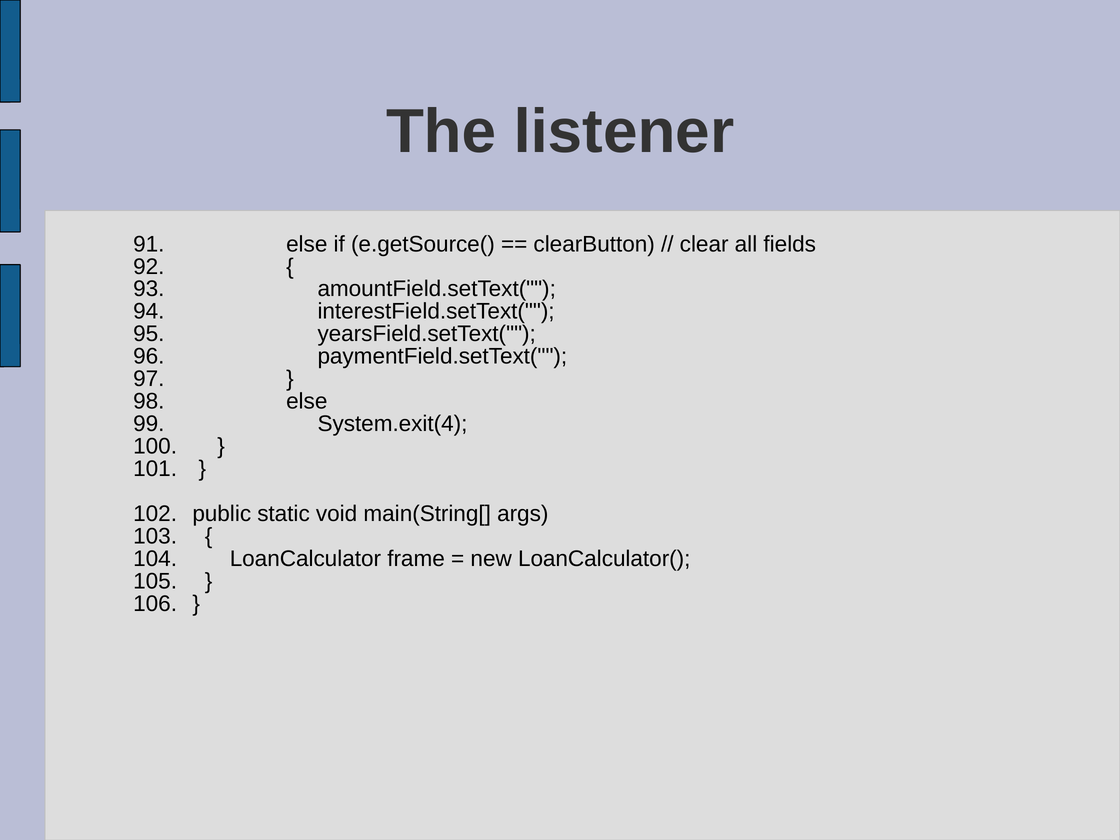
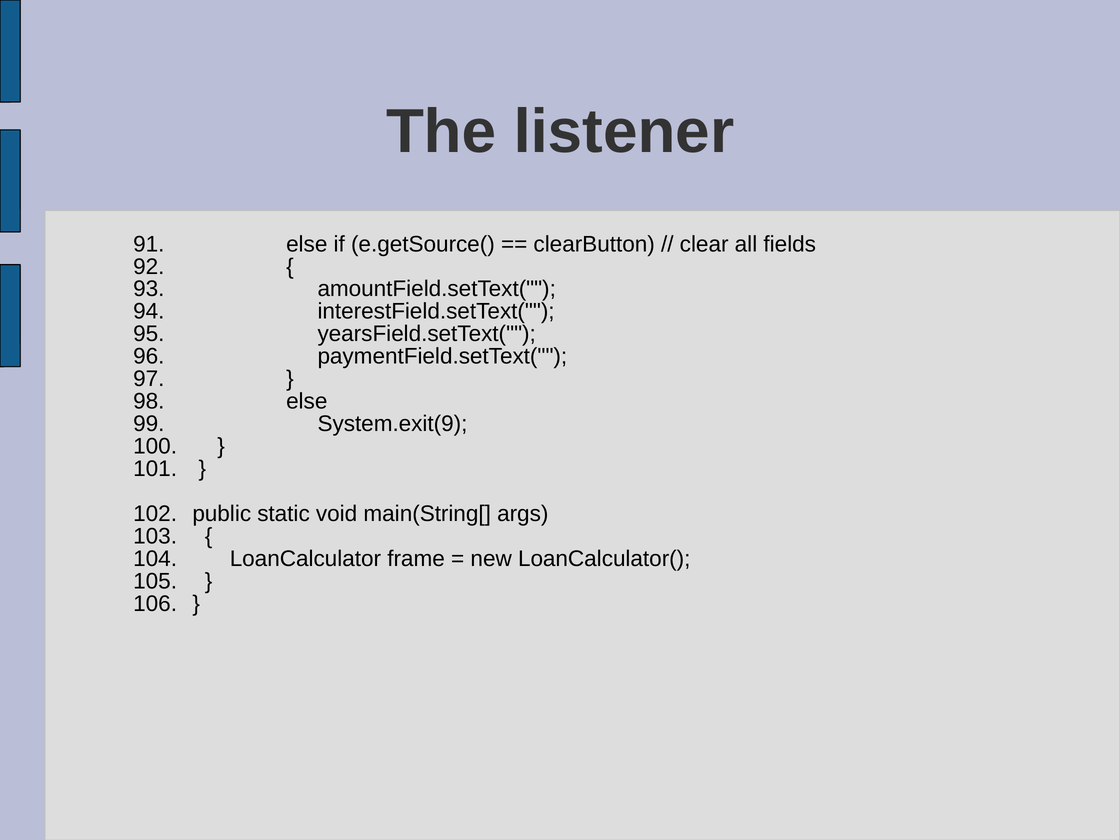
System.exit(4: System.exit(4 -> System.exit(9
